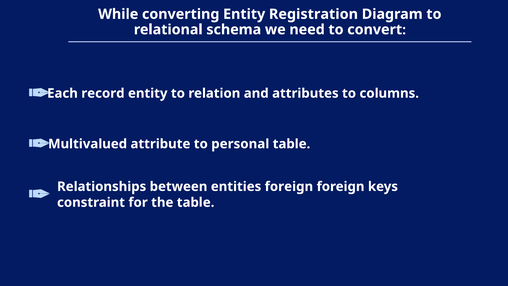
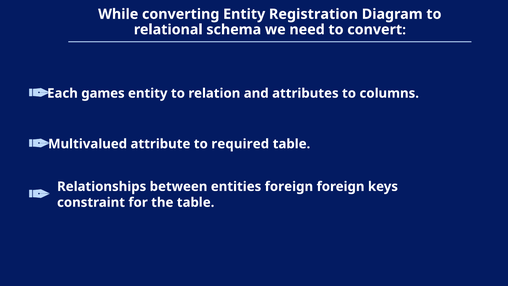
record: record -> games
personal: personal -> required
